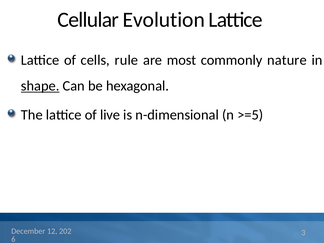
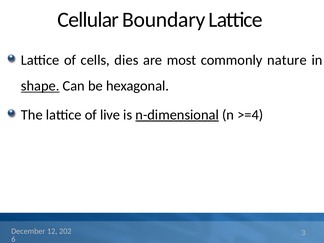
Evolution: Evolution -> Boundary
rule: rule -> dies
n-dimensional underline: none -> present
>=5: >=5 -> >=4
